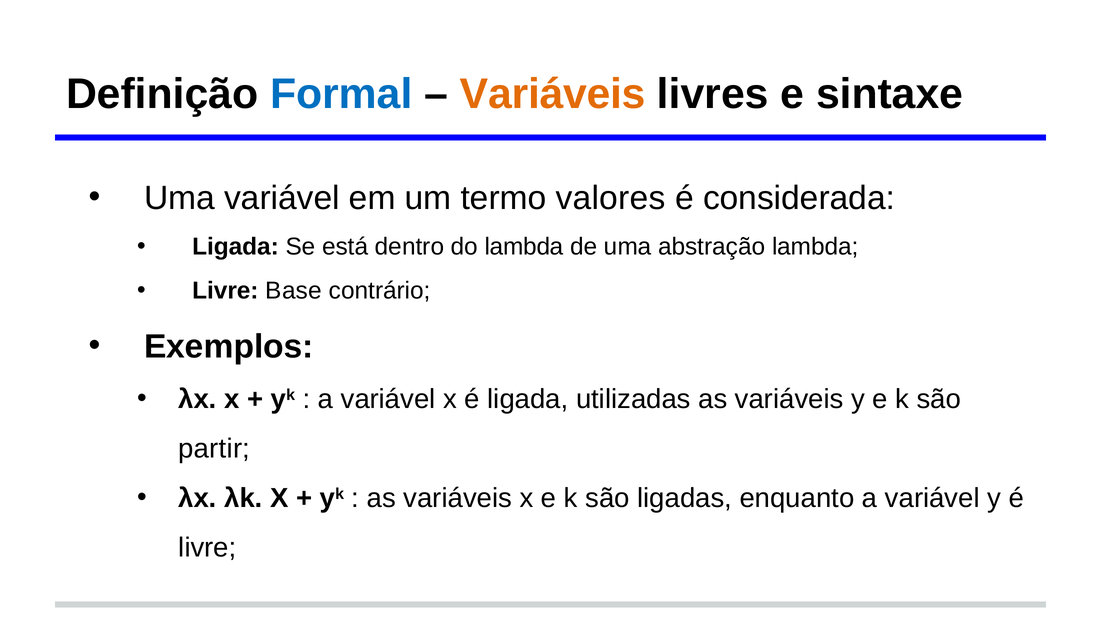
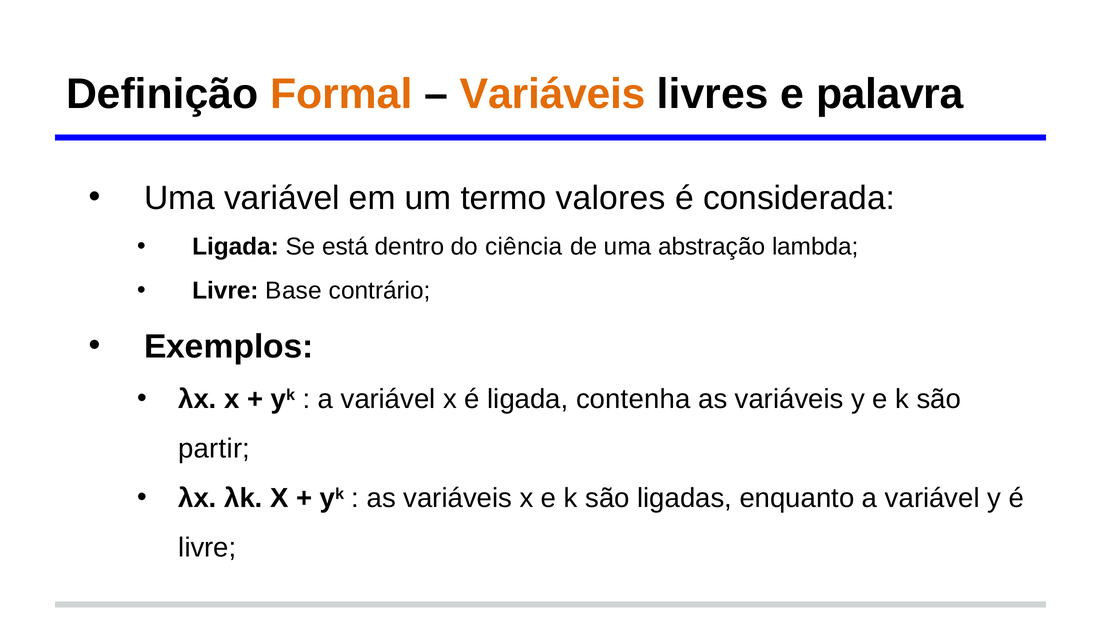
Formal colour: blue -> orange
sintaxe: sintaxe -> palavra
do lambda: lambda -> ciência
utilizadas: utilizadas -> contenha
